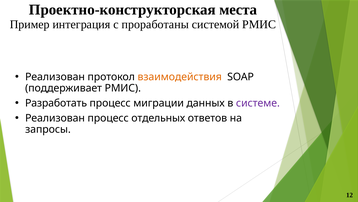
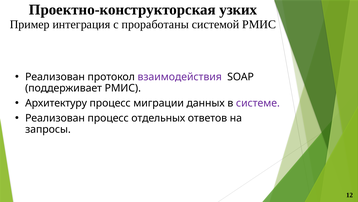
места: места -> узких
взаимодействия colour: orange -> purple
Разработать: Разработать -> Архитектуру
